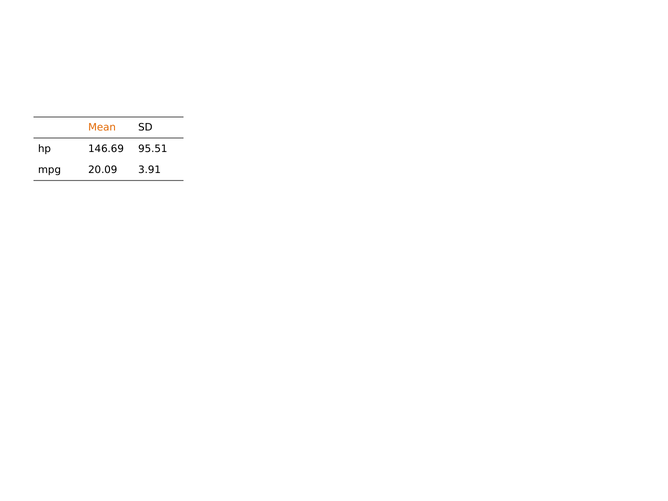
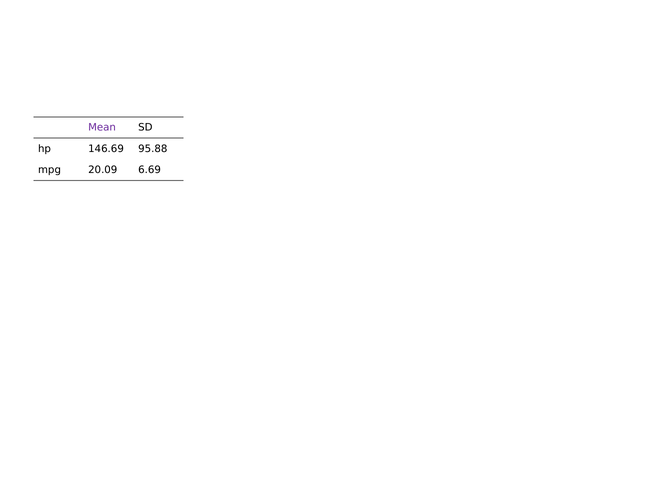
Mean colour: orange -> purple
95.51: 95.51 -> 95.88
3.91: 3.91 -> 6.69
